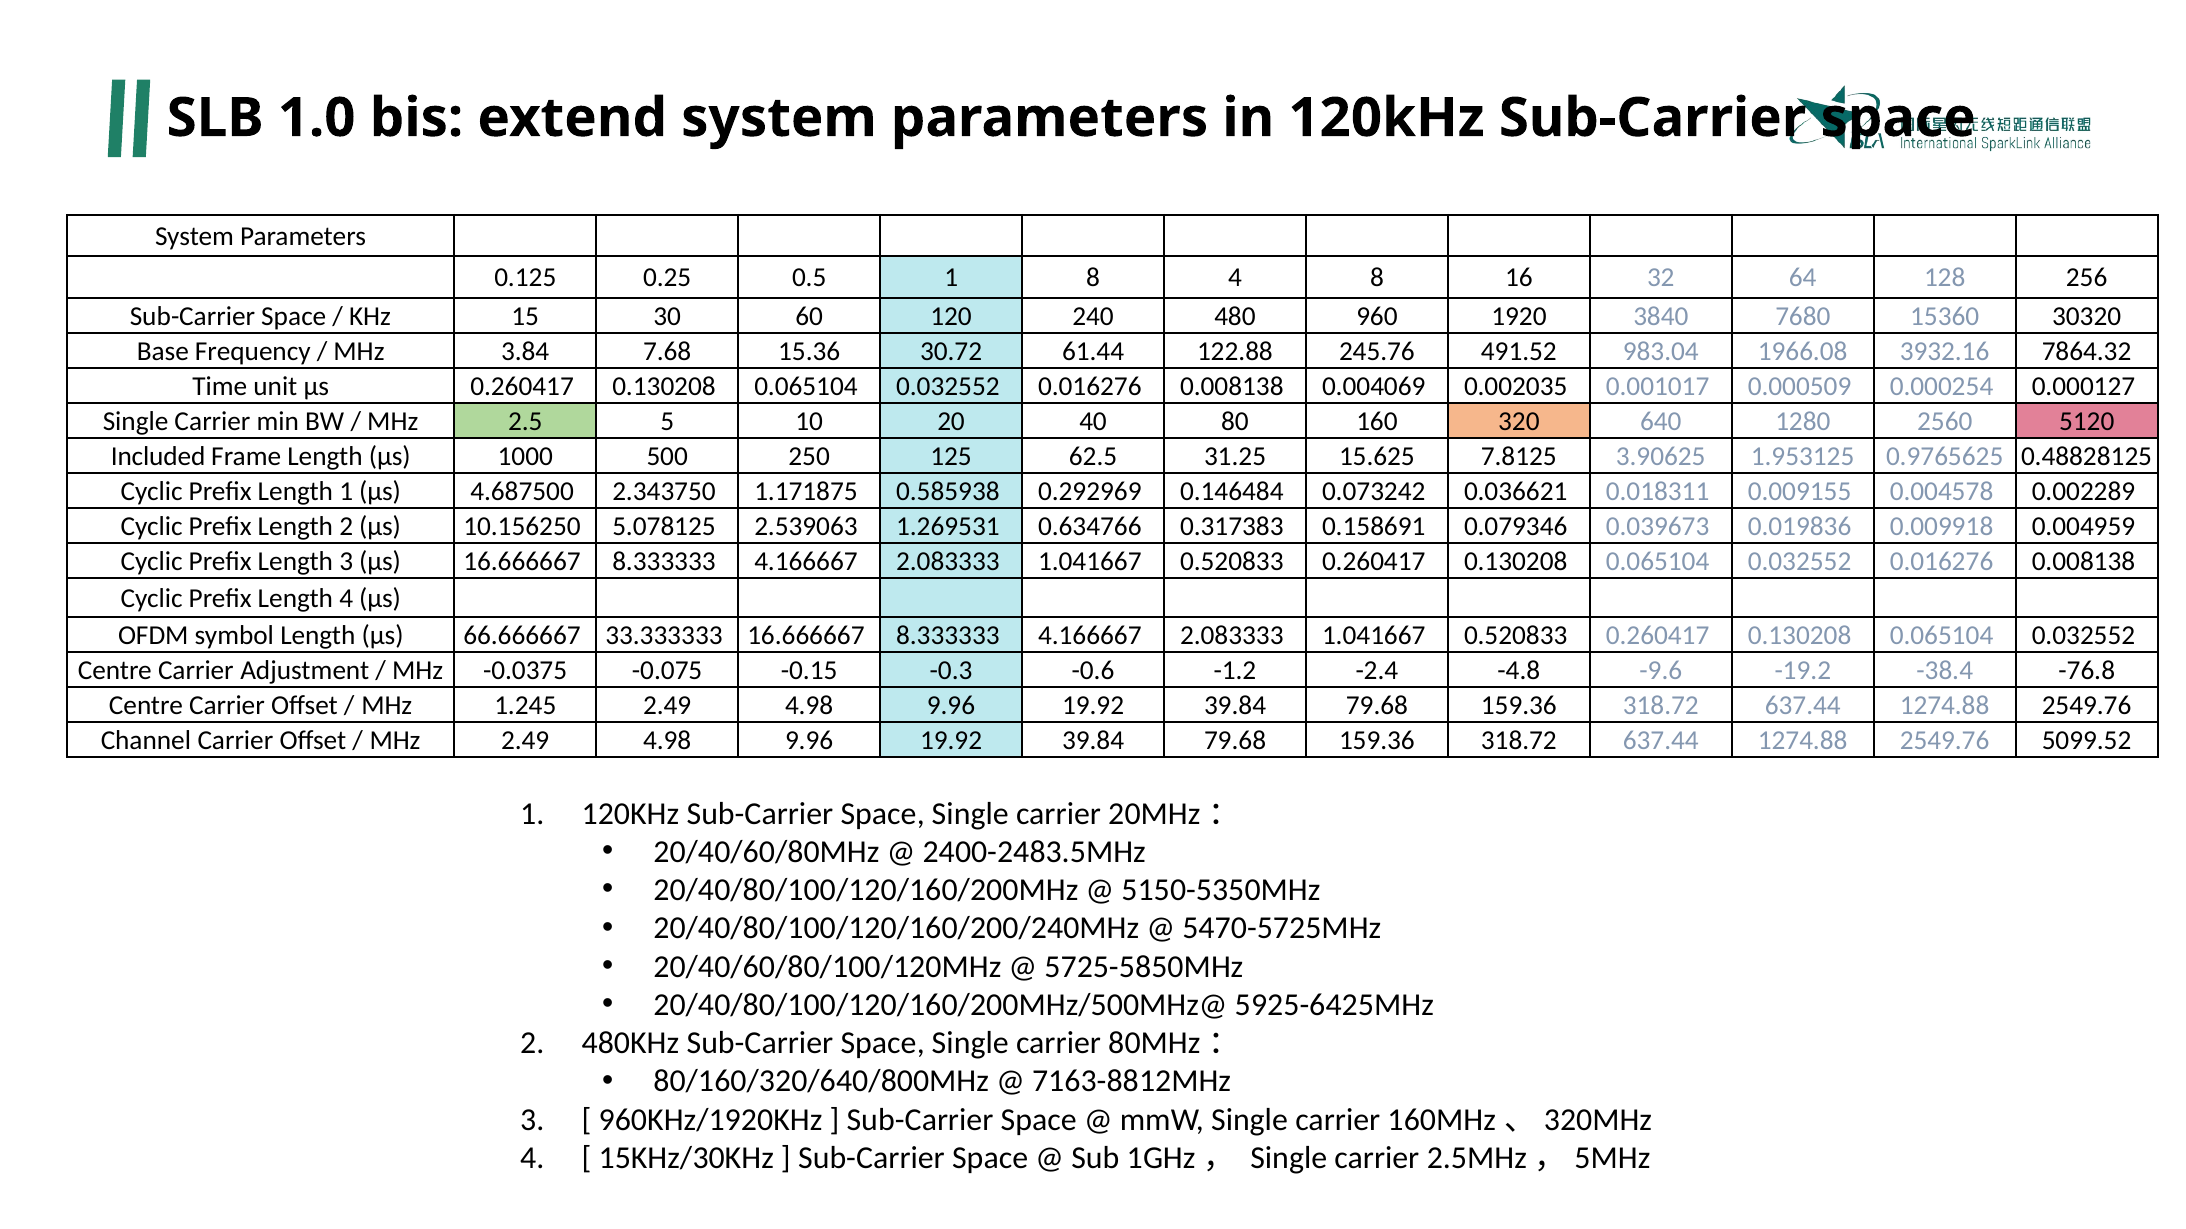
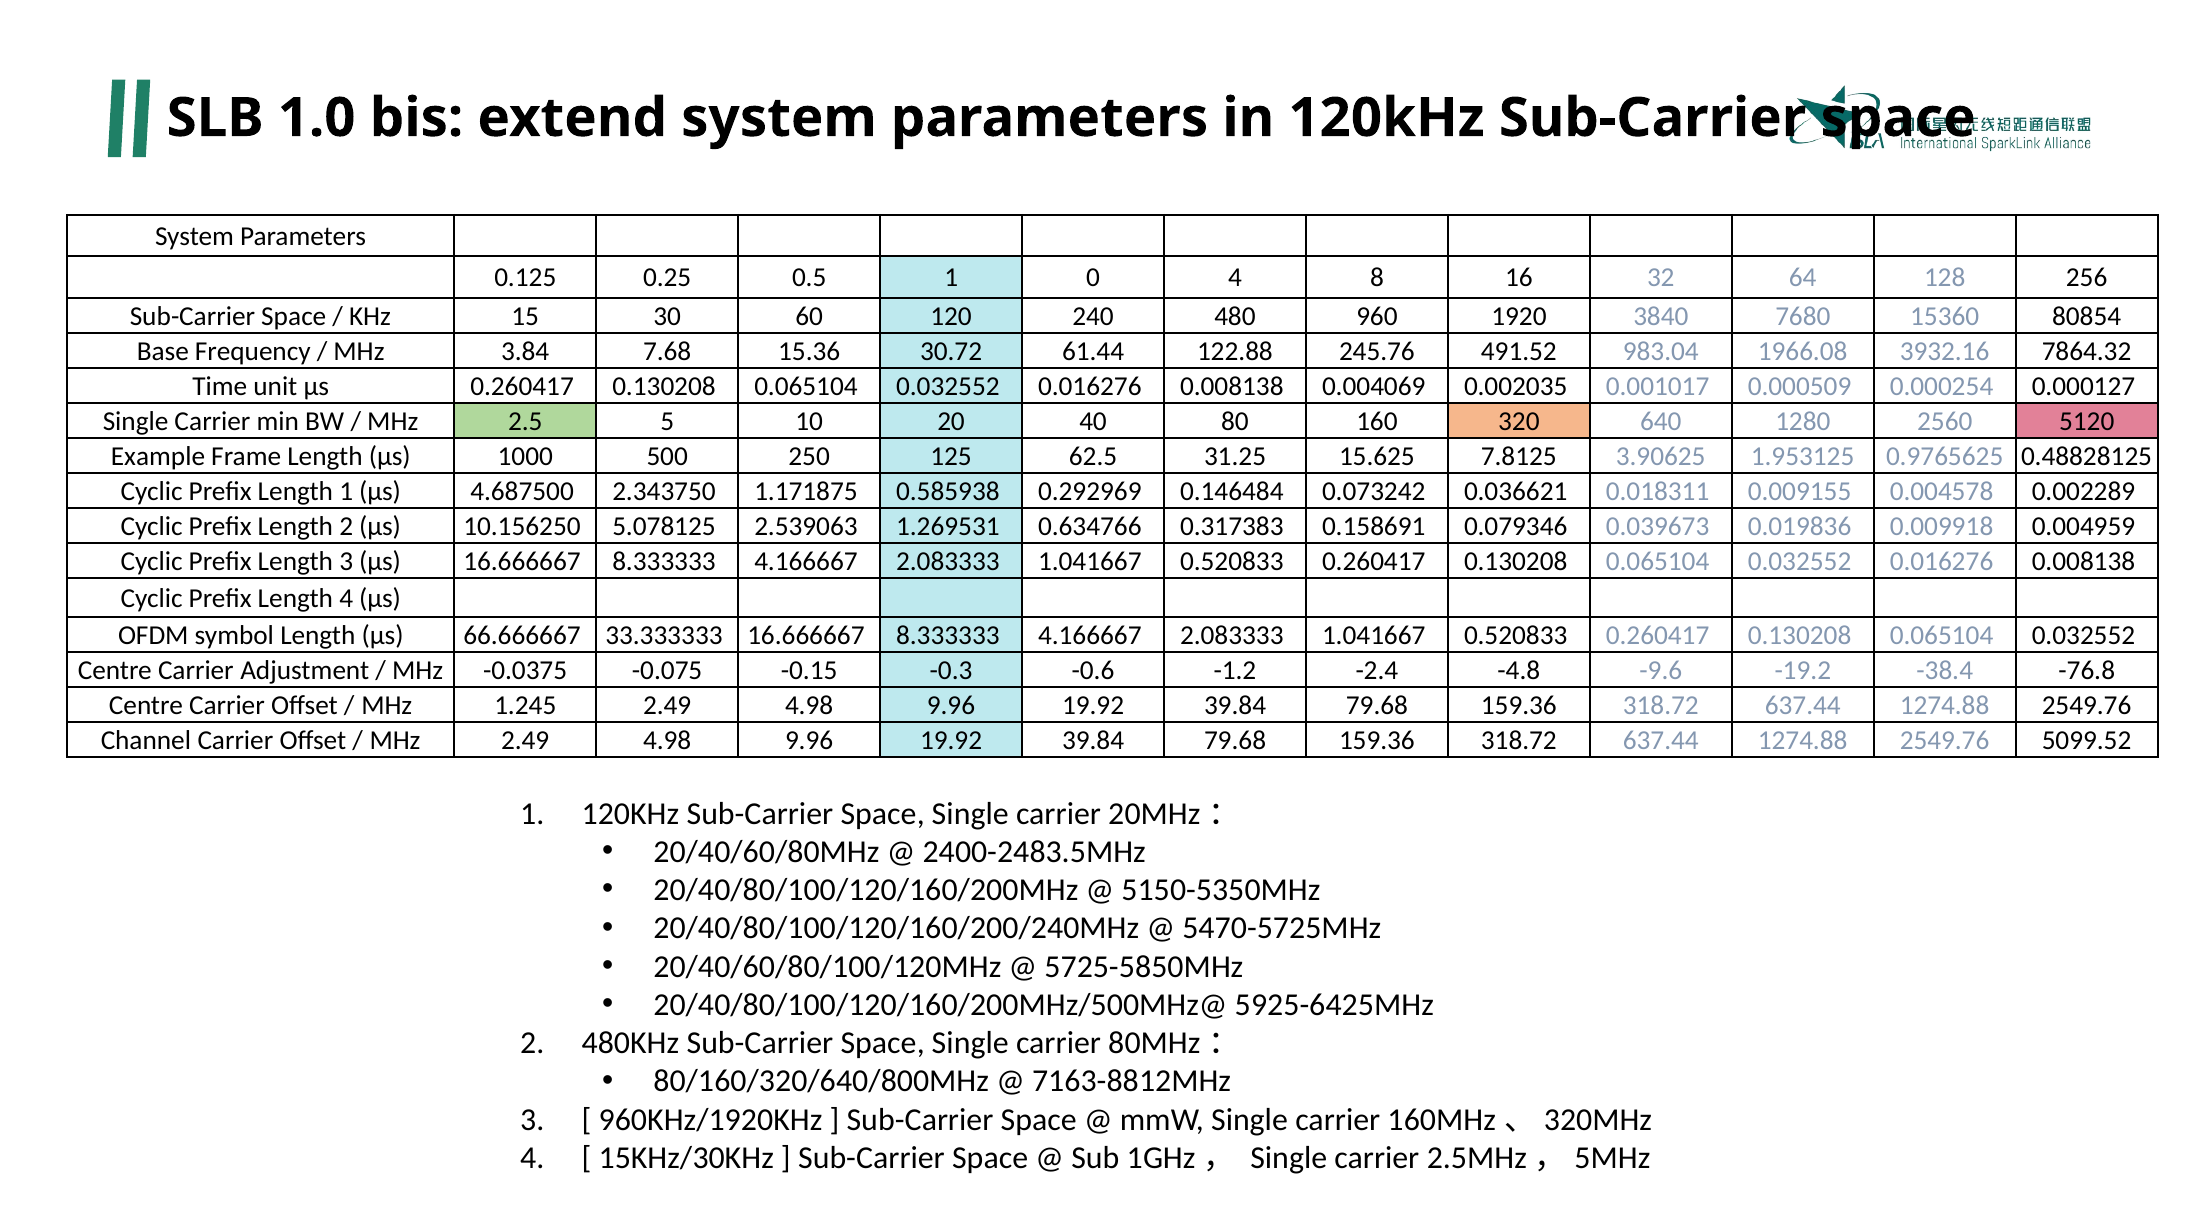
1 8: 8 -> 0
30320: 30320 -> 80854
Included: Included -> Example
